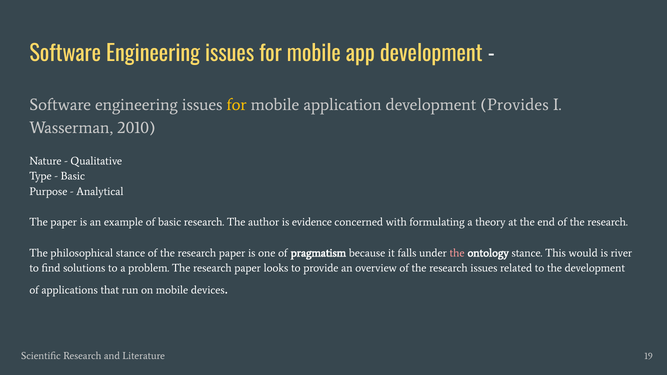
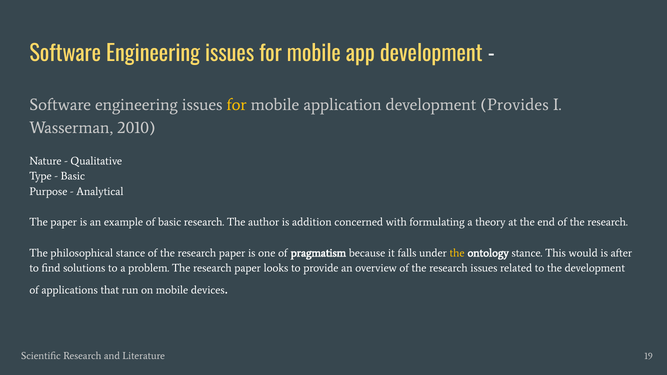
evidence: evidence -> addition
the at (457, 253) colour: pink -> yellow
river: river -> after
